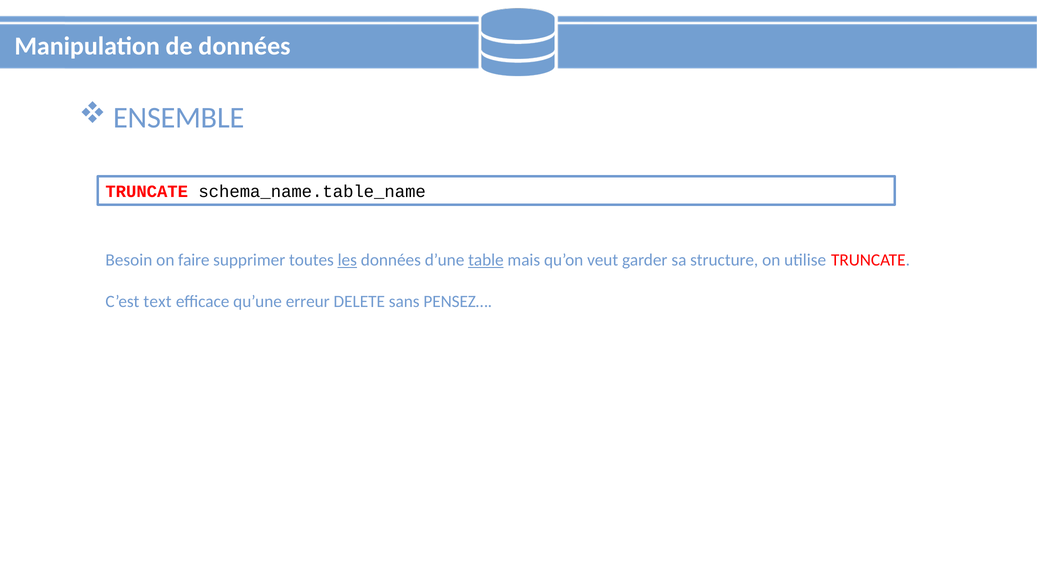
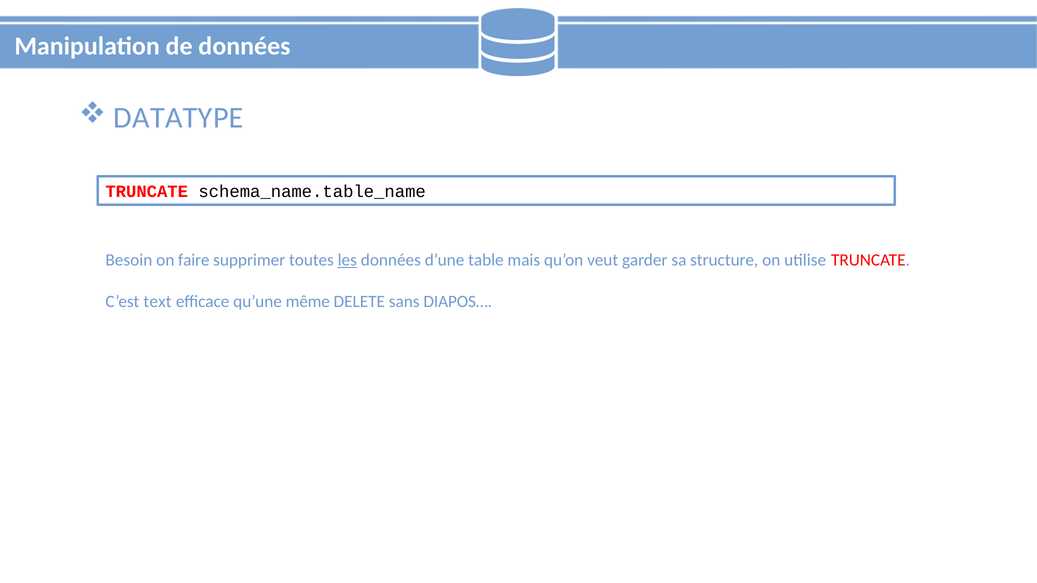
ENSEMBLE: ENSEMBLE -> DATATYPE
table underline: present -> none
erreur: erreur -> même
PENSEZ…: PENSEZ… -> DIAPOS…
